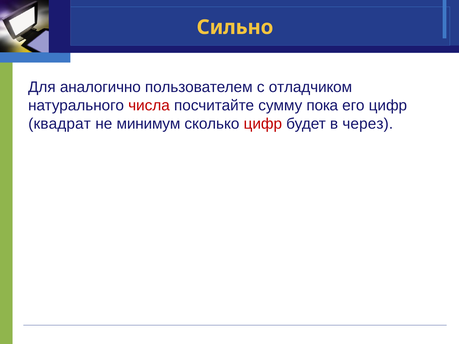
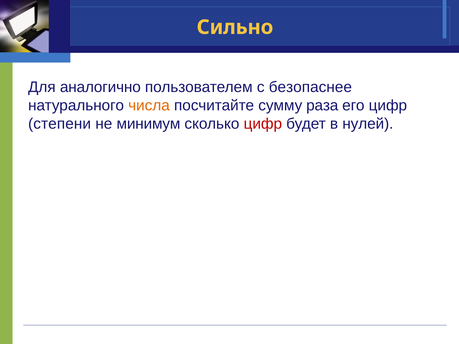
отладчиком: отладчиком -> безопаснее
числа colour: red -> orange
пока: пока -> раза
квадрат: квадрат -> степени
через: через -> нулей
